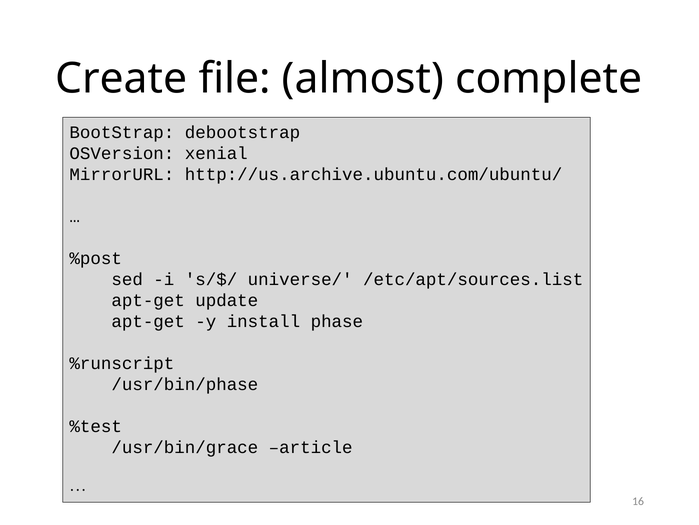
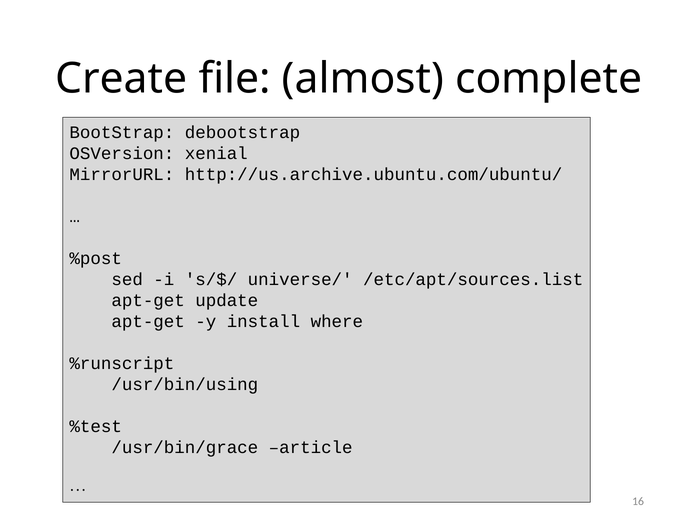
phase: phase -> where
/usr/bin/phase: /usr/bin/phase -> /usr/bin/using
